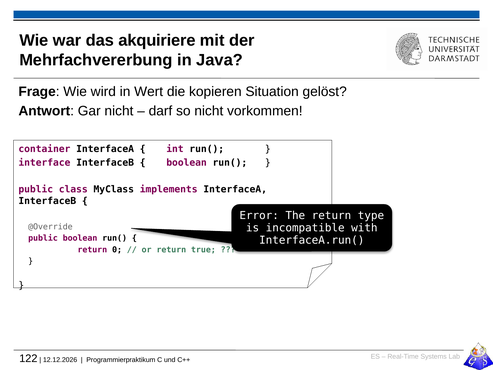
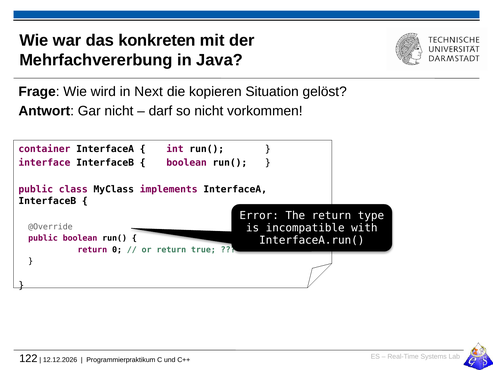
akquiriere: akquiriere -> konkreten
Wert: Wert -> Next
